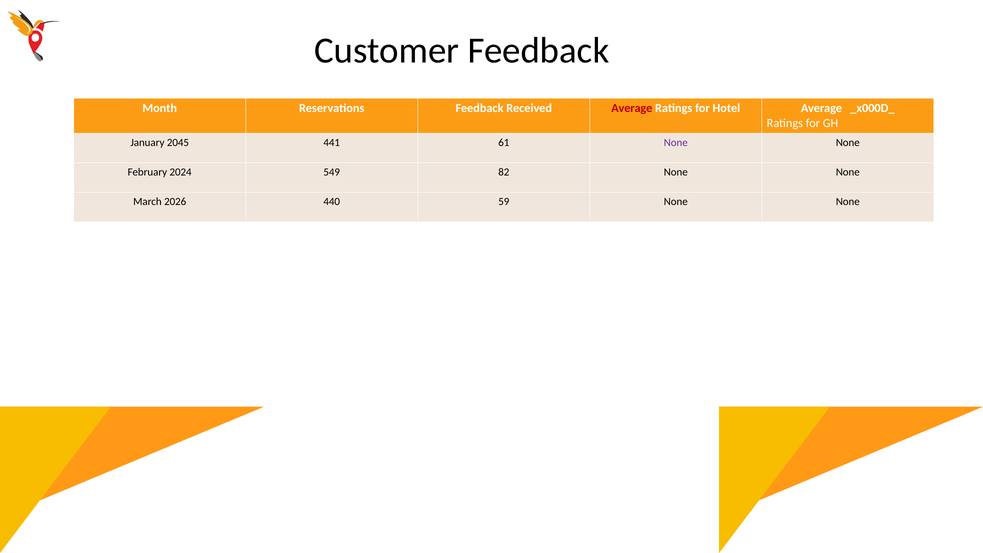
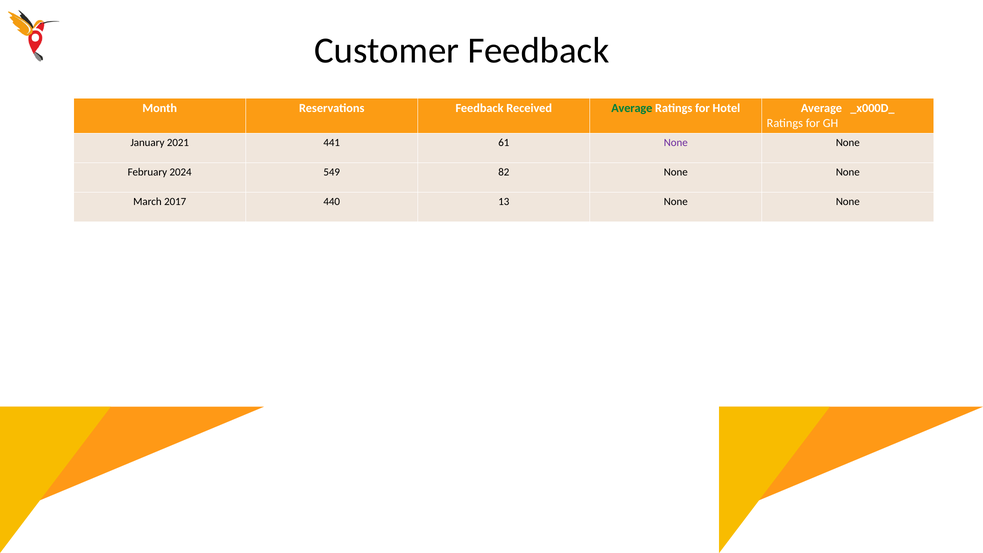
Average at (632, 108) colour: red -> green
2045: 2045 -> 2021
2026: 2026 -> 2017
59: 59 -> 13
